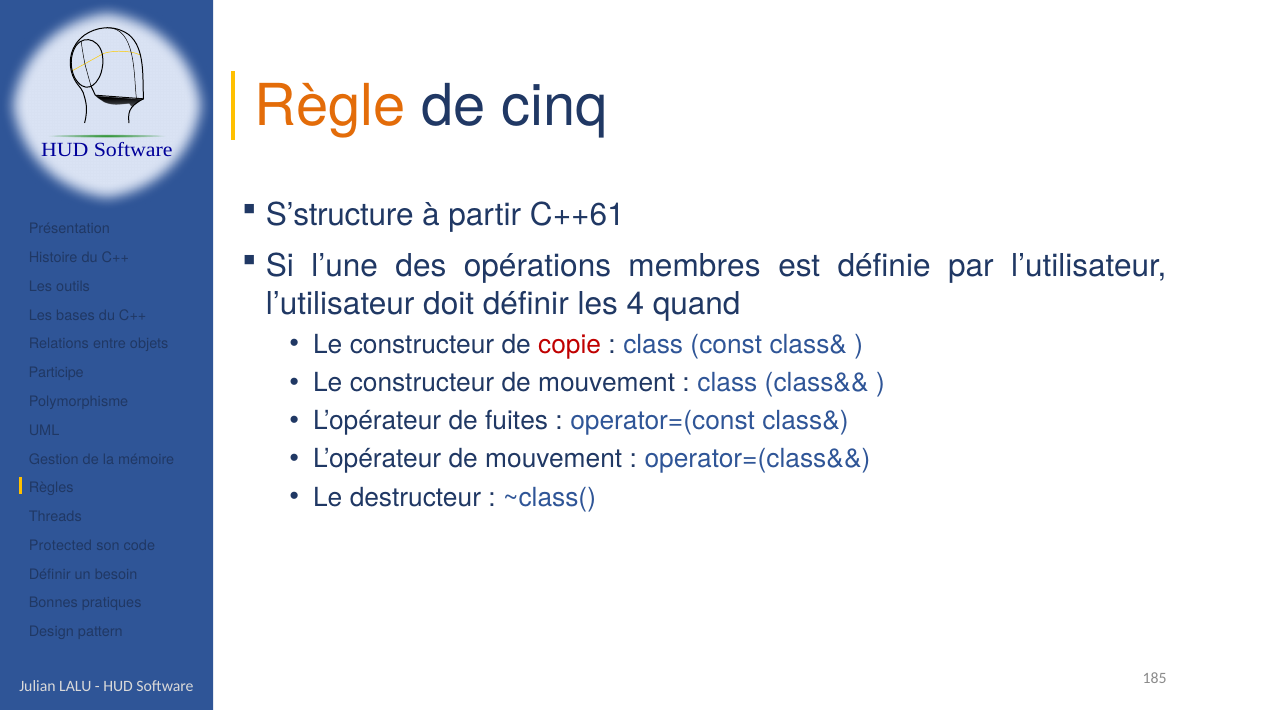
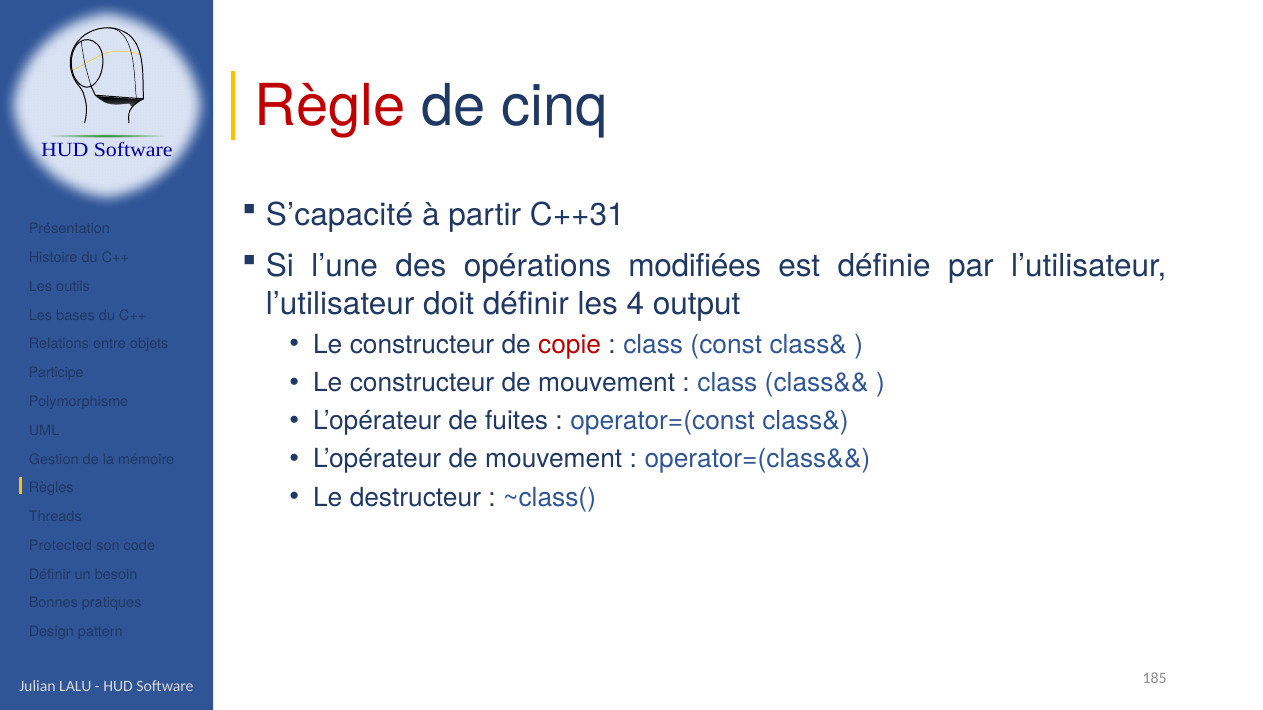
Règle colour: orange -> red
S’structure: S’structure -> S’capacité
C++61: C++61 -> C++31
membres: membres -> modifiées
quand: quand -> output
